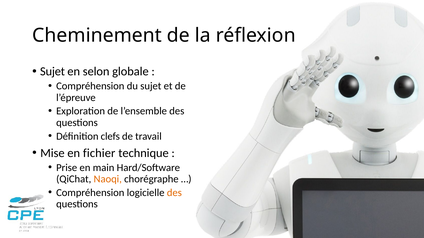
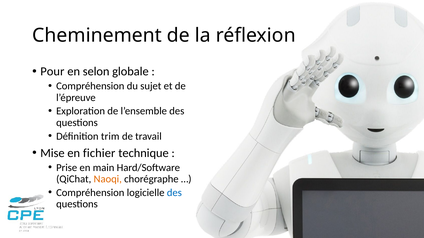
Sujet at (53, 72): Sujet -> Pour
clefs: clefs -> trim
des at (174, 193) colour: orange -> blue
